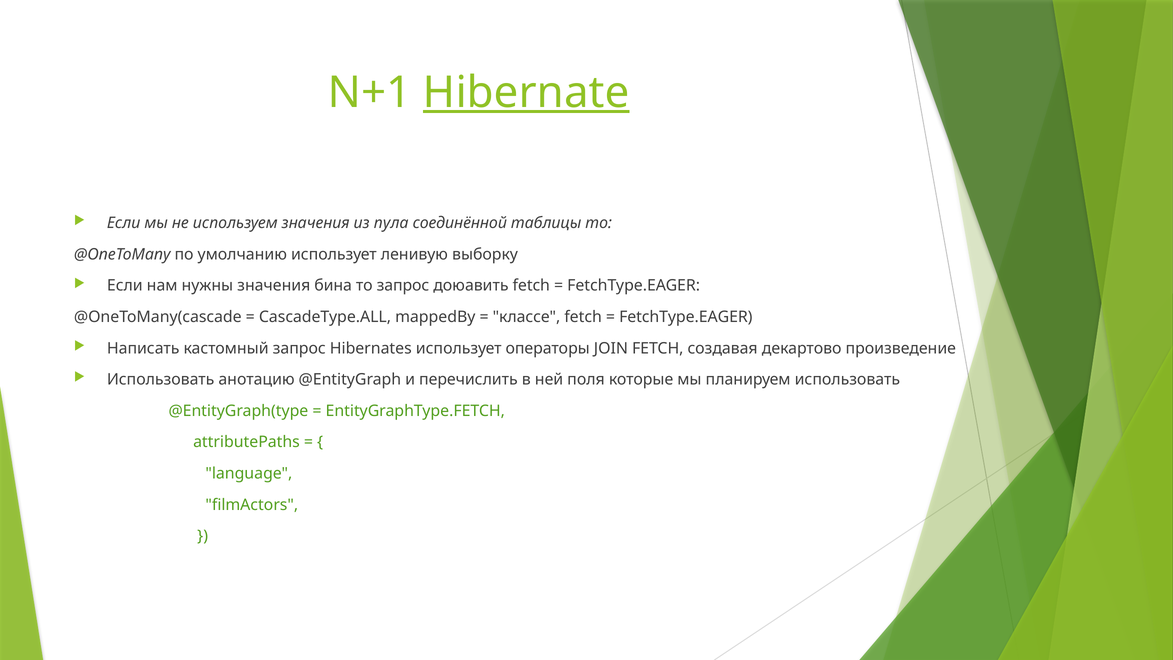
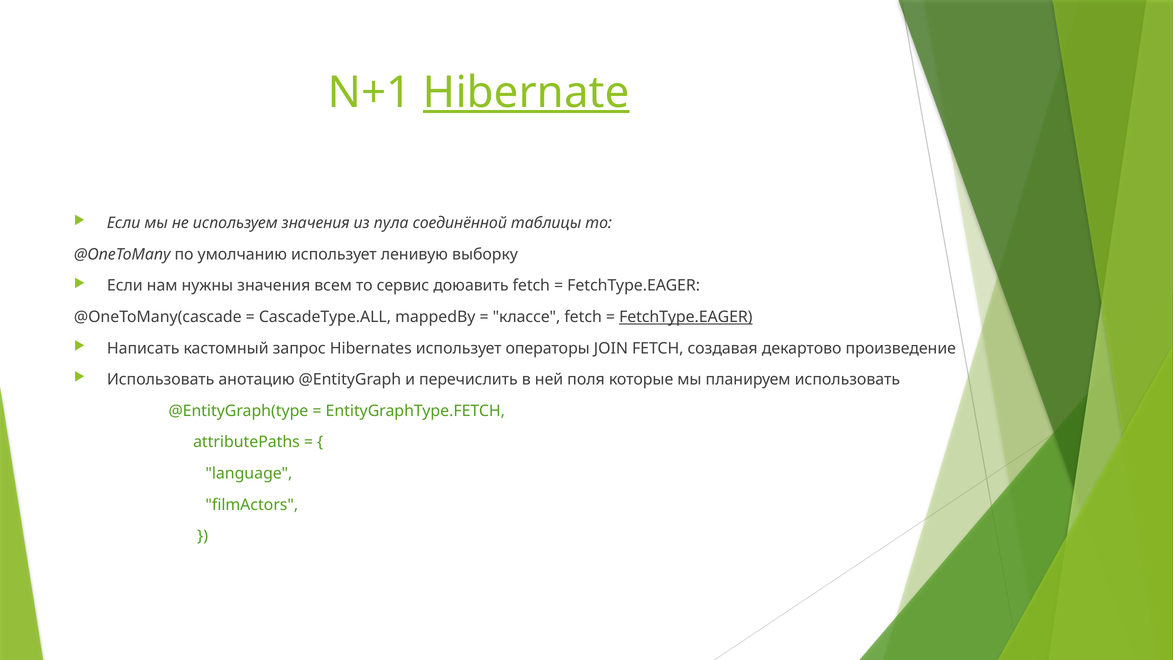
бина: бина -> всем
то запрос: запрос -> сервис
FetchType.EAGER at (686, 317) underline: none -> present
